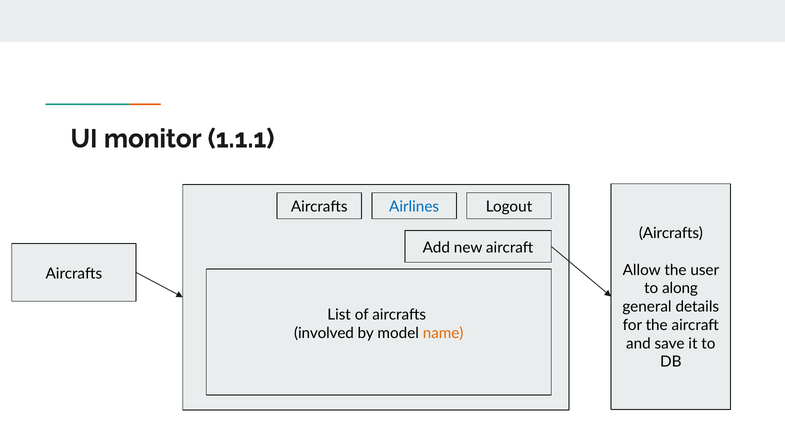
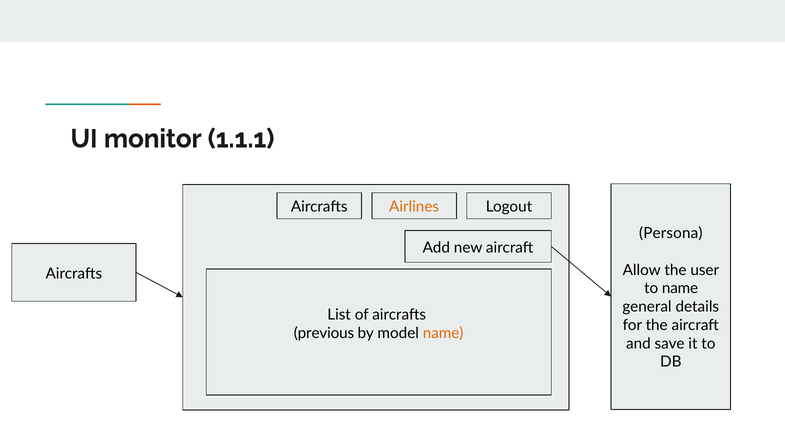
Airlines colour: blue -> orange
Aircrafts at (671, 233): Aircrafts -> Persona
to along: along -> name
involved: involved -> previous
